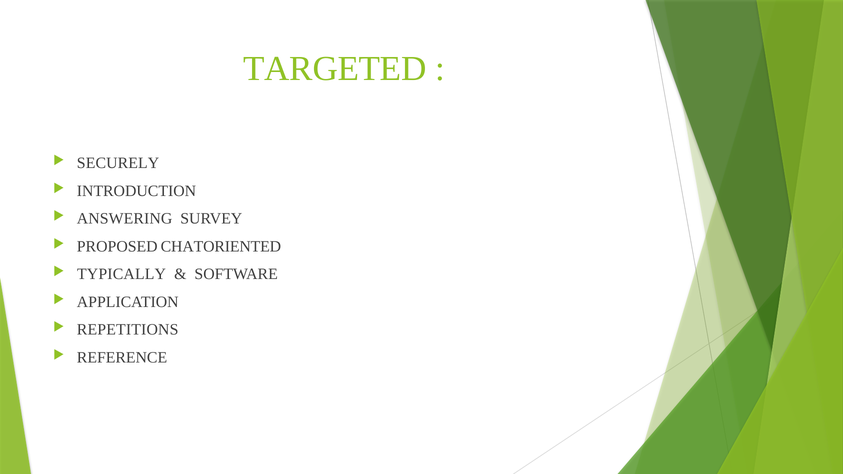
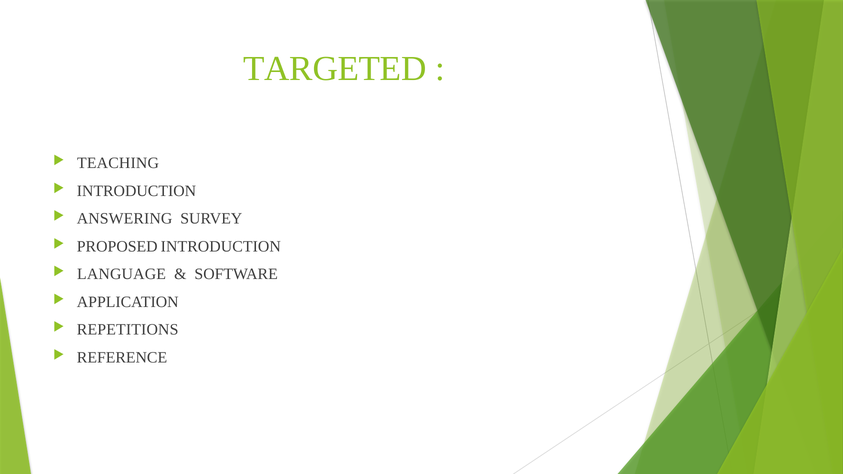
SECURELY: SECURELY -> TEACHING
PROPOSED CHATORIENTED: CHATORIENTED -> INTRODUCTION
TYPICALLY: TYPICALLY -> LANGUAGE
